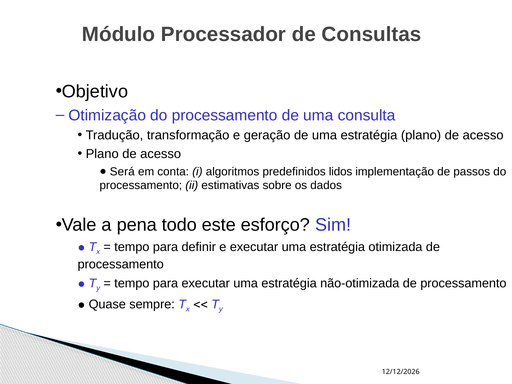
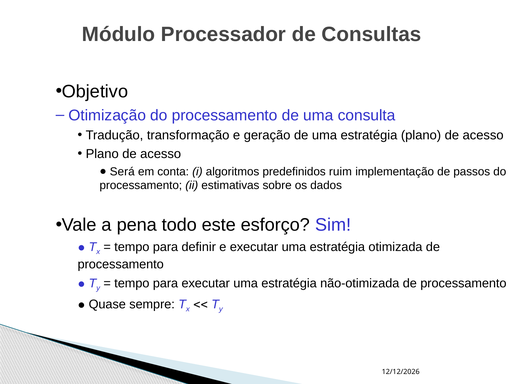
lidos: lidos -> ruim
